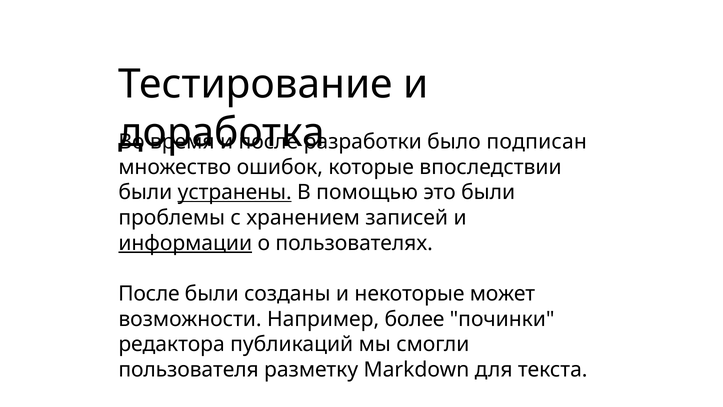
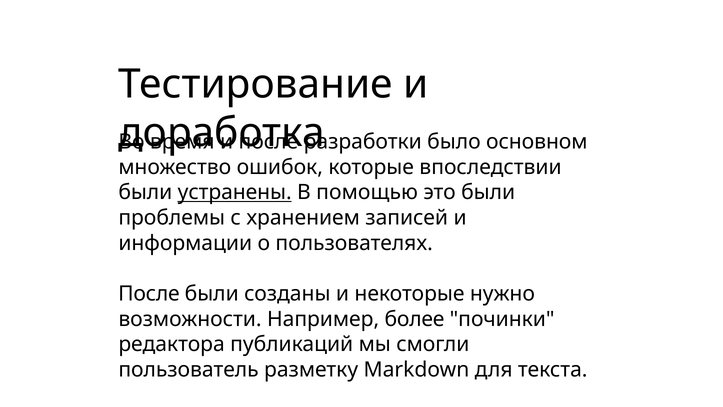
подписан: подписан -> основном
информации underline: present -> none
может: может -> нужно
пользователя: пользователя -> пользователь
